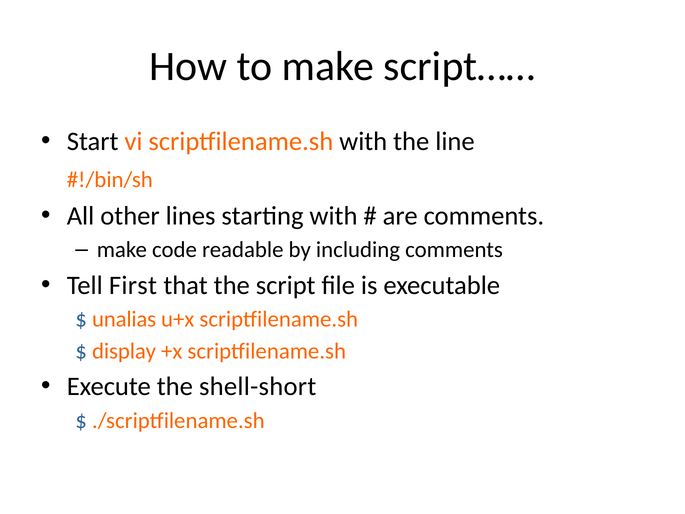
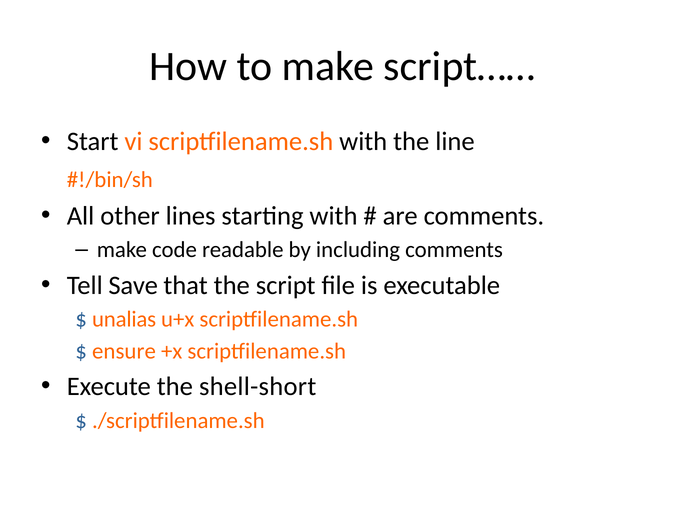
First: First -> Save
display: display -> ensure
